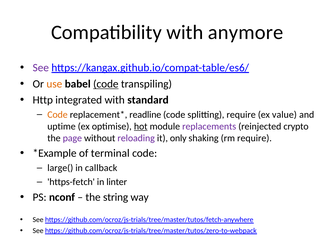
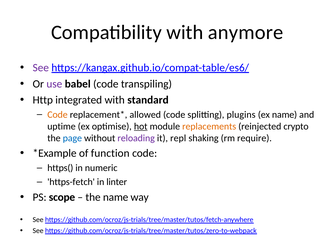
use colour: orange -> purple
code at (106, 84) underline: present -> none
readline: readline -> allowed
splitting require: require -> plugins
ex value: value -> name
replacements colour: purple -> orange
page colour: purple -> blue
only: only -> repl
terminal: terminal -> function
large(: large( -> https(
callback: callback -> numeric
nconf: nconf -> scope
the string: string -> name
